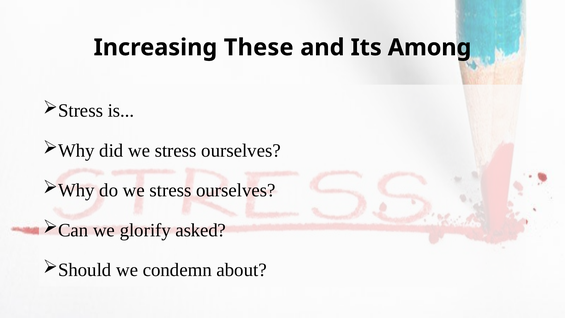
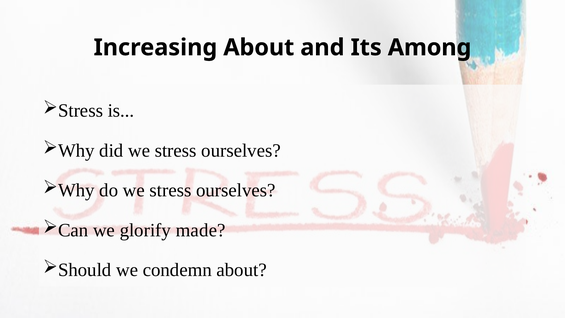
Increasing These: These -> About
asked: asked -> made
